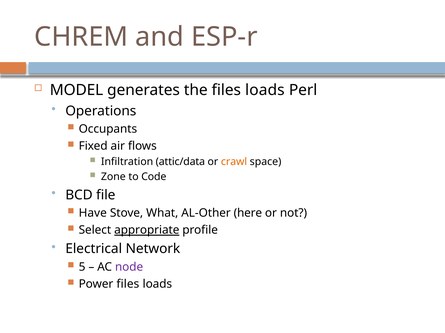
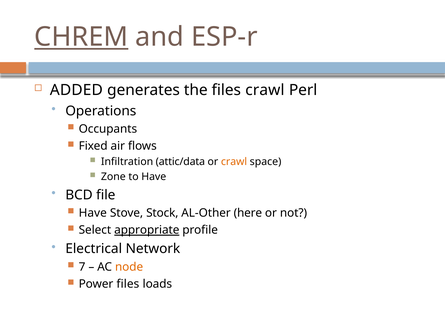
CHREM underline: none -> present
MODEL: MODEL -> ADDED
the files loads: loads -> crawl
to Code: Code -> Have
What: What -> Stock
5: 5 -> 7
node colour: purple -> orange
